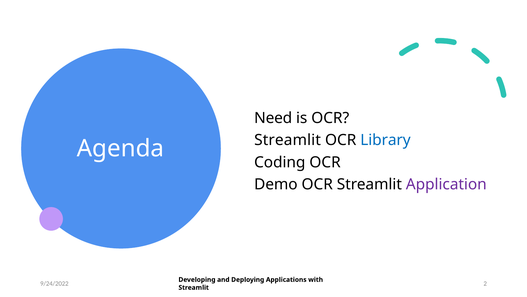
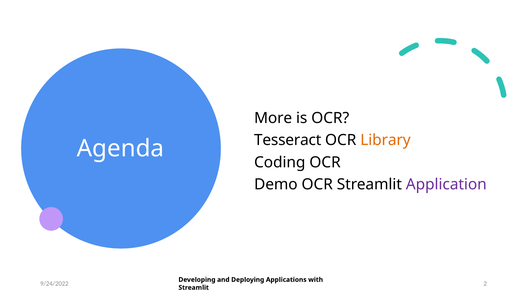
Need: Need -> More
Streamlit at (288, 140): Streamlit -> Tesseract
Library colour: blue -> orange
